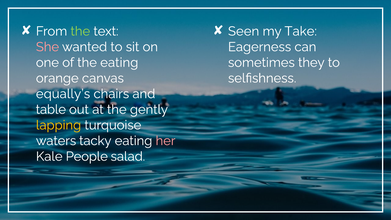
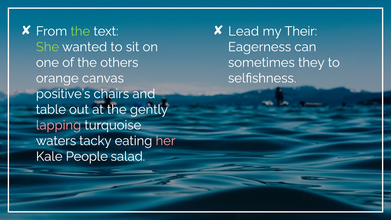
Seen: Seen -> Lead
Take: Take -> Their
She colour: pink -> light green
the eating: eating -> others
equally’s: equally’s -> positive’s
lapping colour: yellow -> pink
